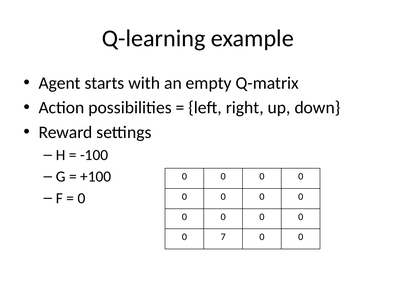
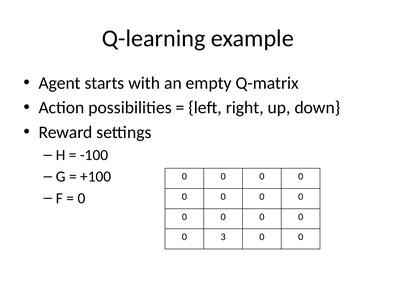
7: 7 -> 3
